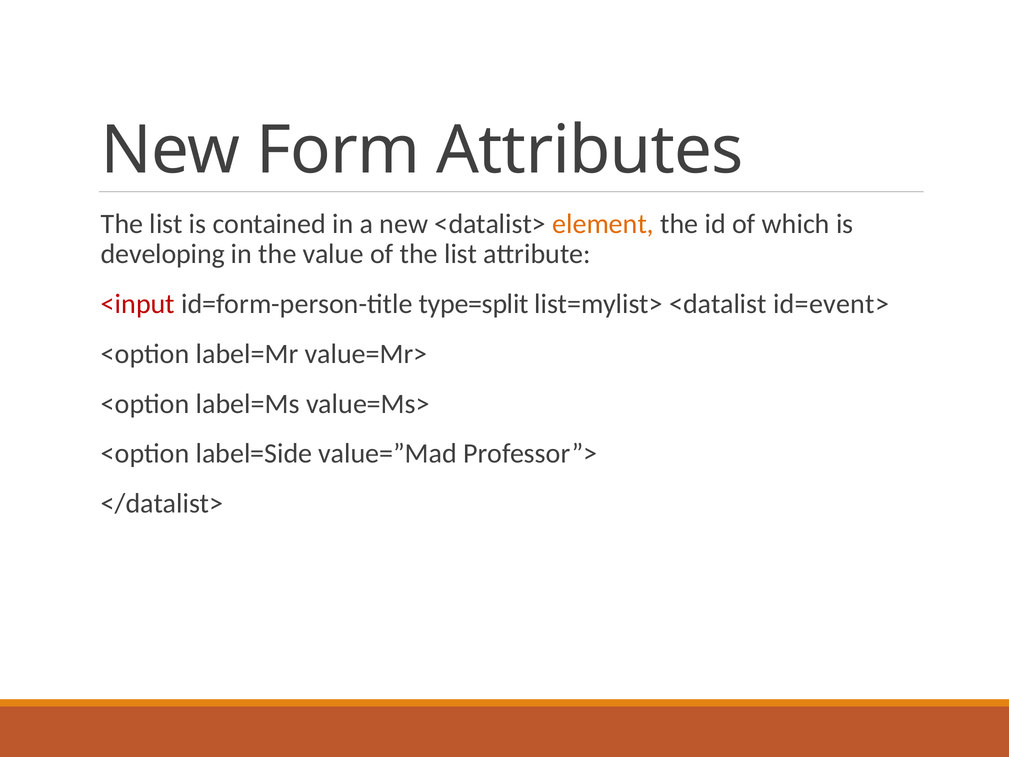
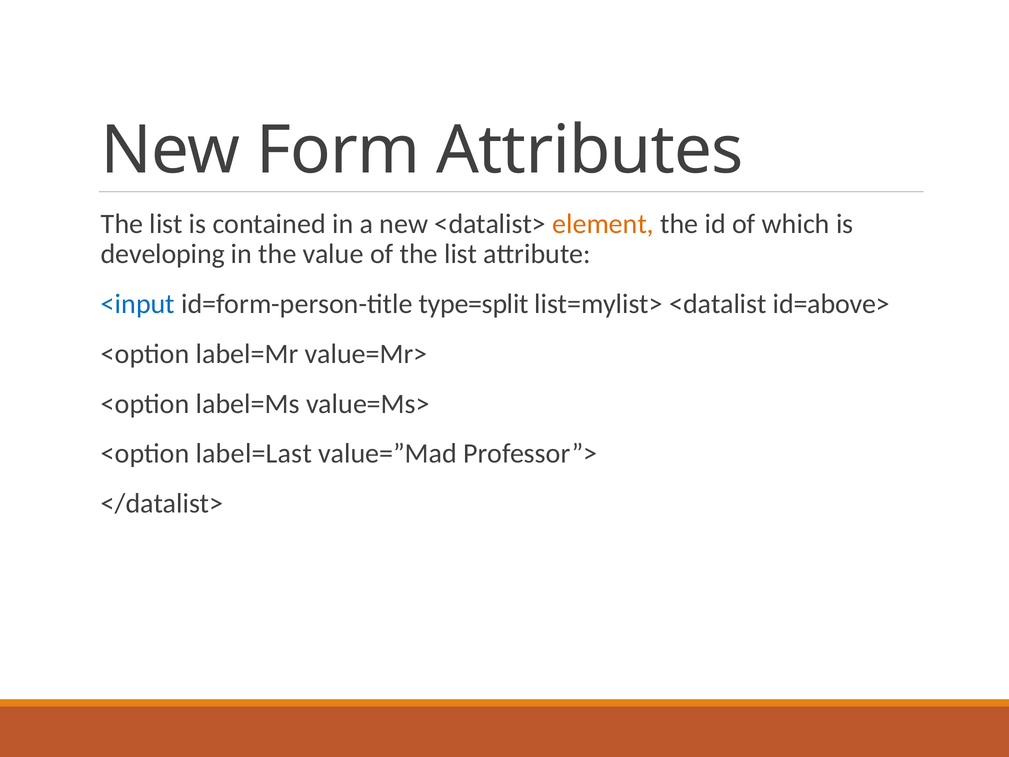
<input colour: red -> blue
id=event>: id=event> -> id=above>
label=Side: label=Side -> label=Last
